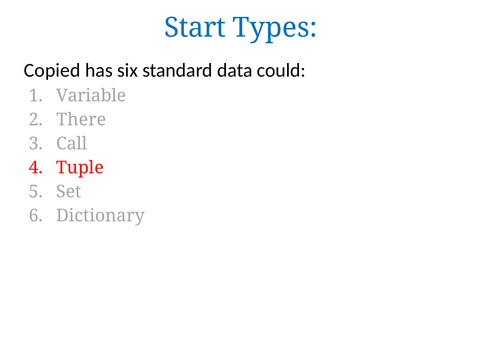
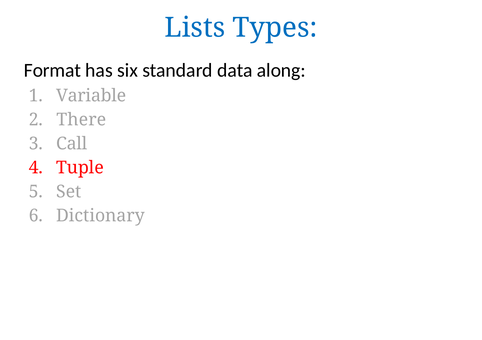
Start: Start -> Lists
Copied: Copied -> Format
could: could -> along
